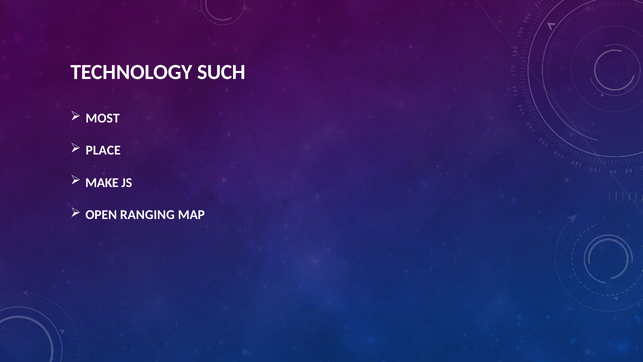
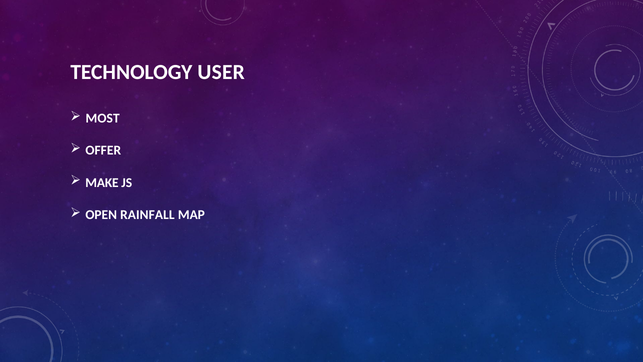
SUCH: SUCH -> USER
PLACE: PLACE -> OFFER
RANGING: RANGING -> RAINFALL
